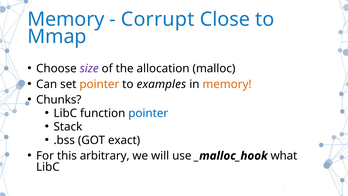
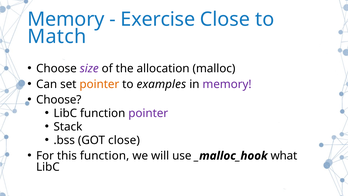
Corrupt: Corrupt -> Exercise
Mmap: Mmap -> Match
memory at (227, 84) colour: orange -> purple
Chunks at (59, 100): Chunks -> Choose
pointer at (148, 113) colour: blue -> purple
GOT exact: exact -> close
this arbitrary: arbitrary -> function
